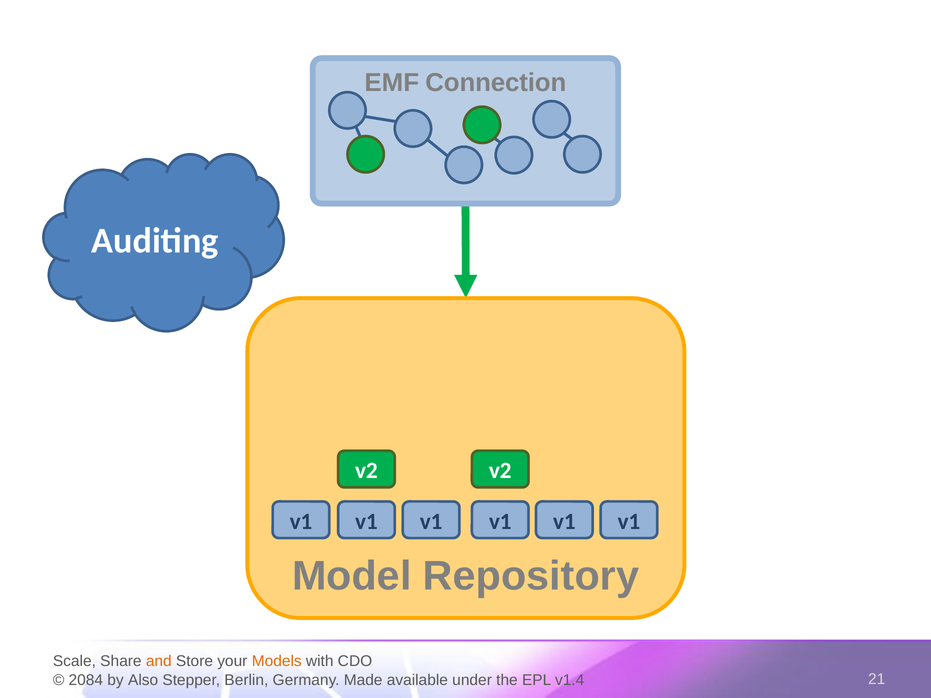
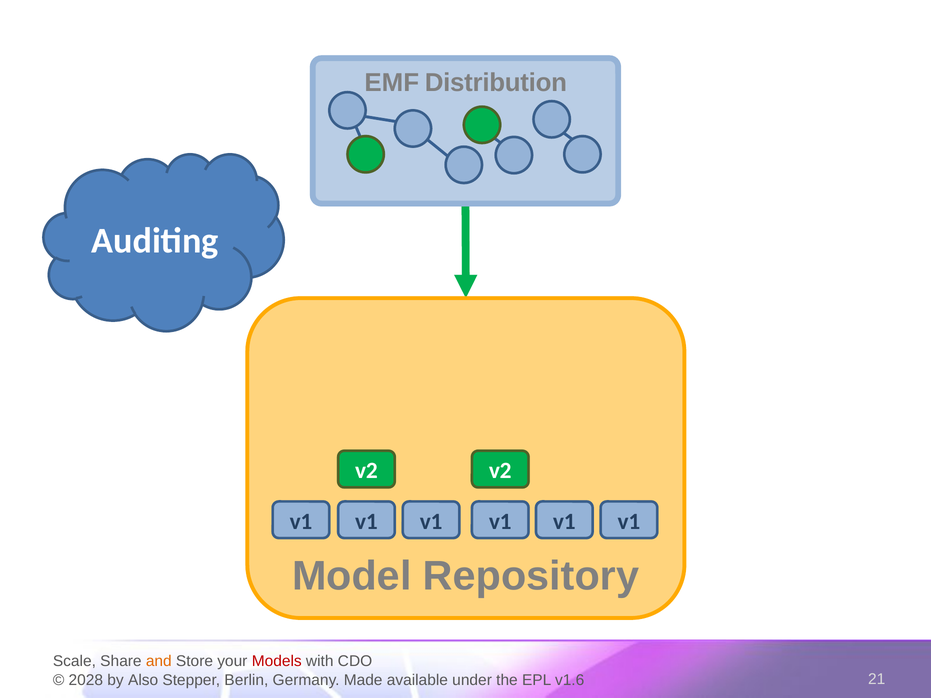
Connection: Connection -> Distribution
Models colour: orange -> red
2084: 2084 -> 2028
v1.4: v1.4 -> v1.6
